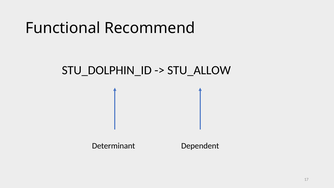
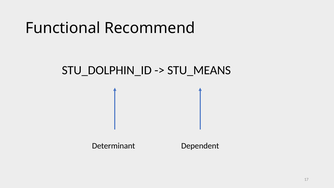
STU_ALLOW: STU_ALLOW -> STU_MEANS
